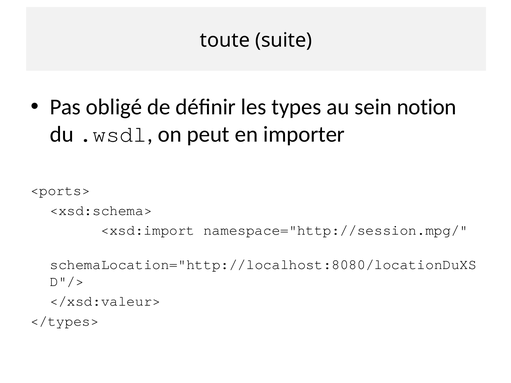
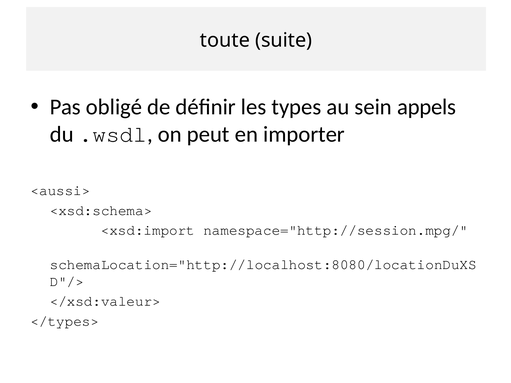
notion: notion -> appels
<ports>: <ports> -> <aussi>
